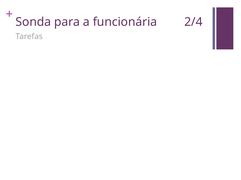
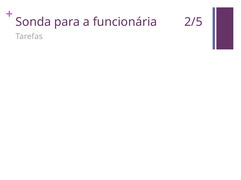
2/4: 2/4 -> 2/5
